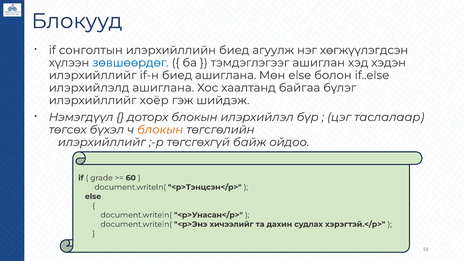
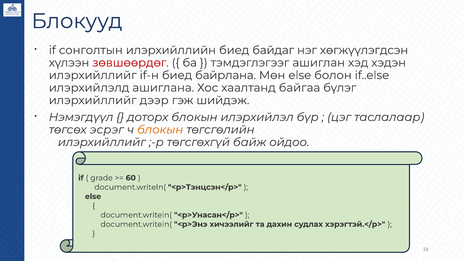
агуулж: агуулж -> байдаг
зөвшөөрдөг colour: blue -> red
биед ашиглана: ашиглана -> байрлана
хоёр: хоёр -> дээр
бүхэл: бүхэл -> эсрэг
